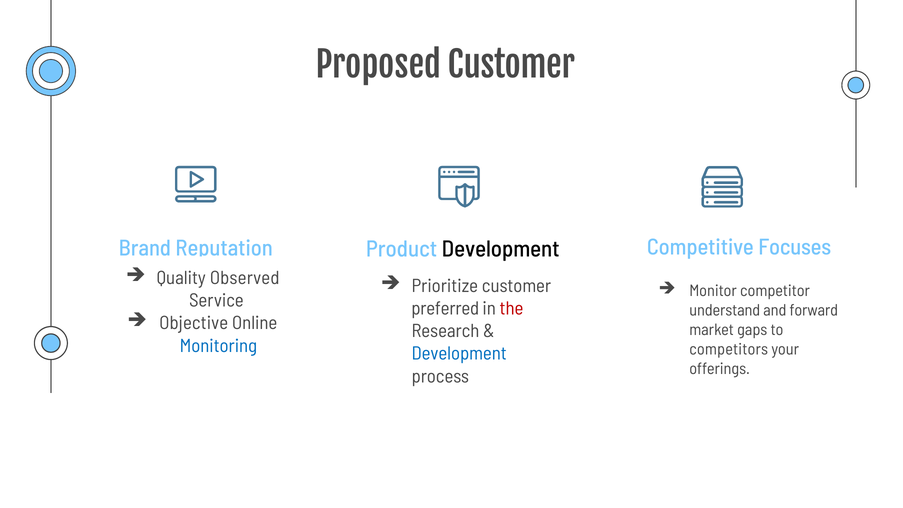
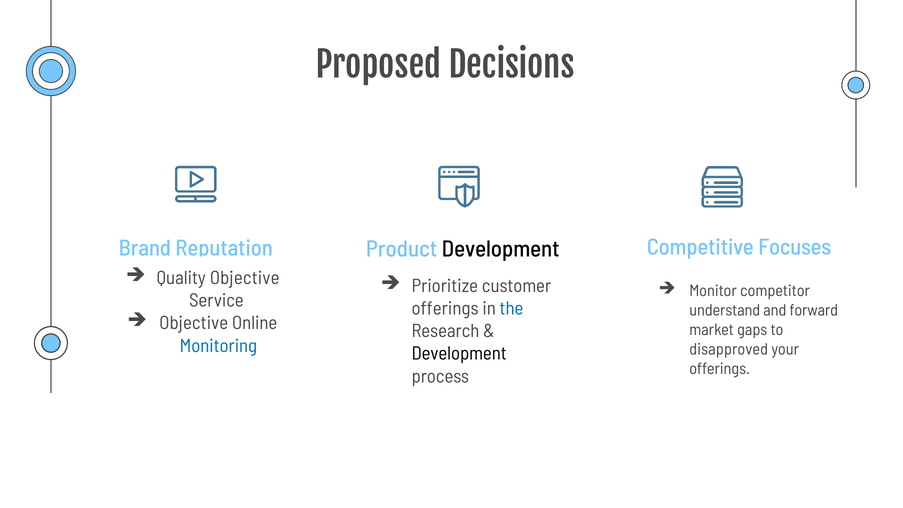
Proposed Customer: Customer -> Decisions
Quality Observed: Observed -> Objective
preferred at (445, 309): preferred -> offerings
the colour: red -> blue
competitors: competitors -> disapproved
Development at (459, 354) colour: blue -> black
